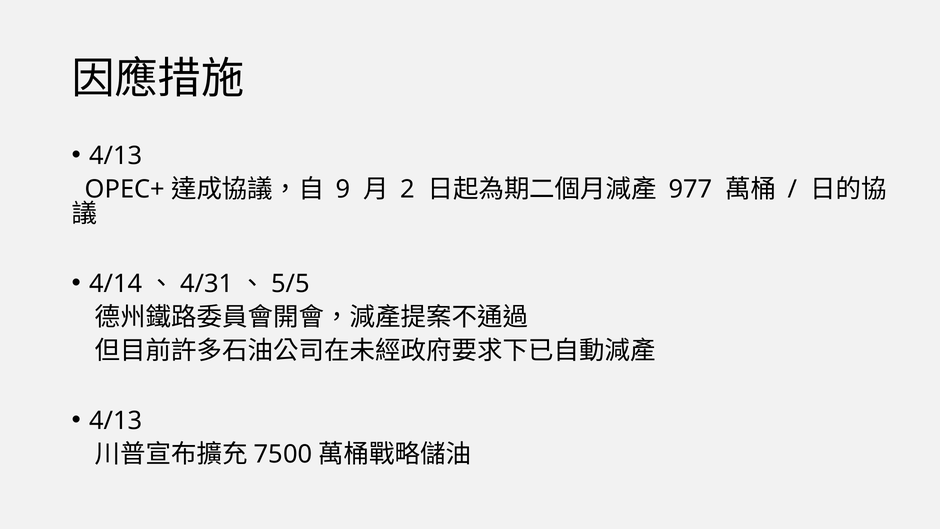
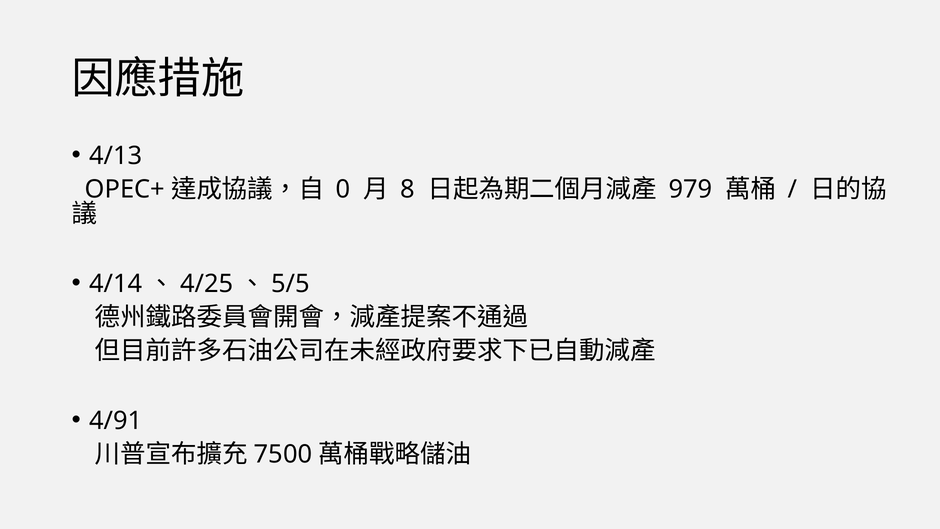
9: 9 -> 0
2: 2 -> 8
977: 977 -> 979
4/31: 4/31 -> 4/25
4/13 at (116, 421): 4/13 -> 4/91
